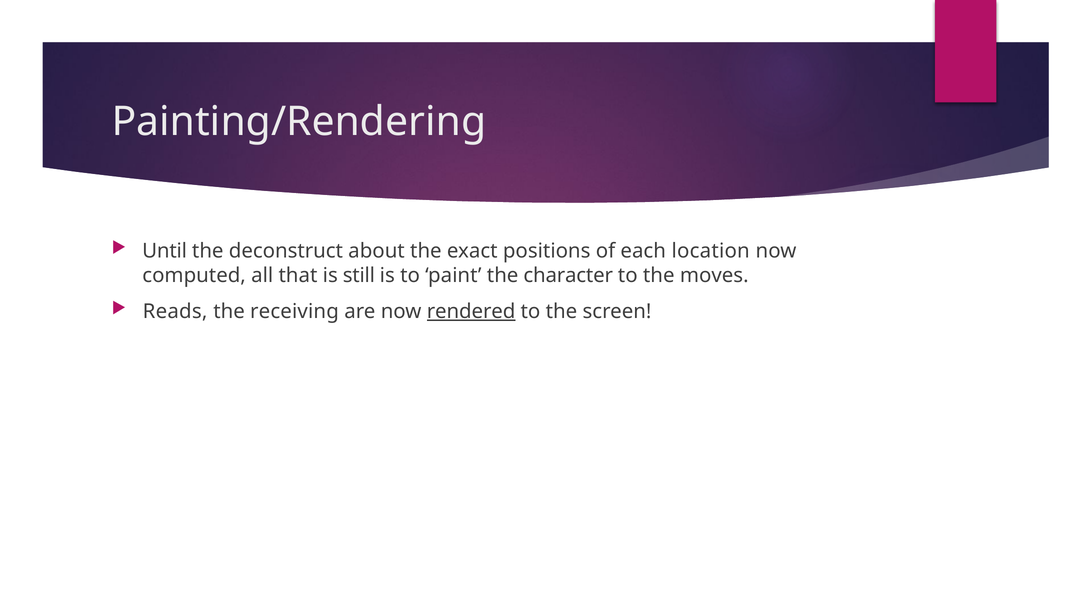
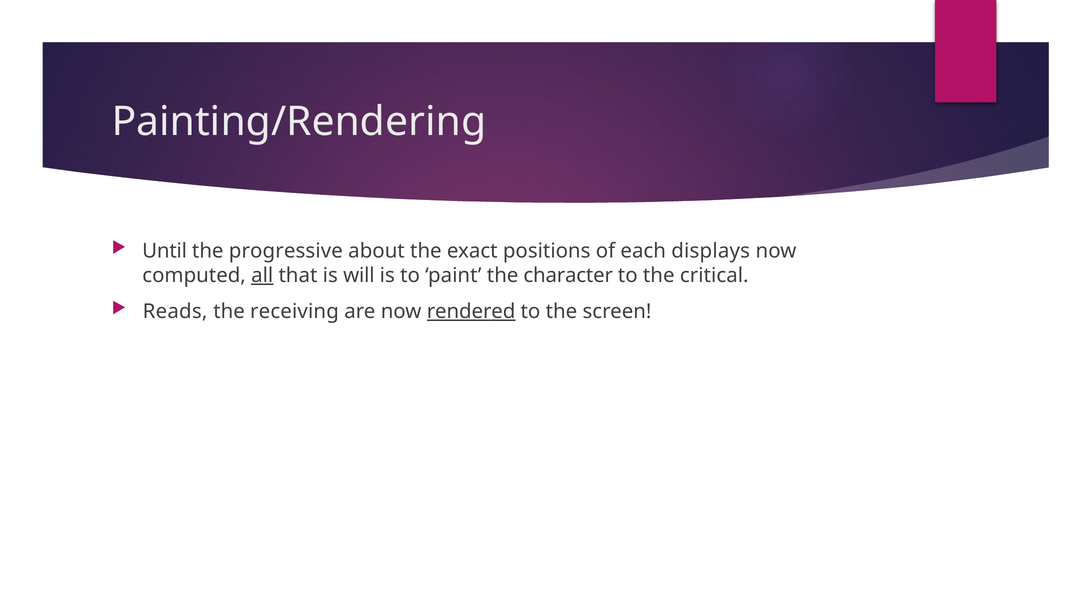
deconstruct: deconstruct -> progressive
location: location -> displays
all underline: none -> present
still: still -> will
moves: moves -> critical
